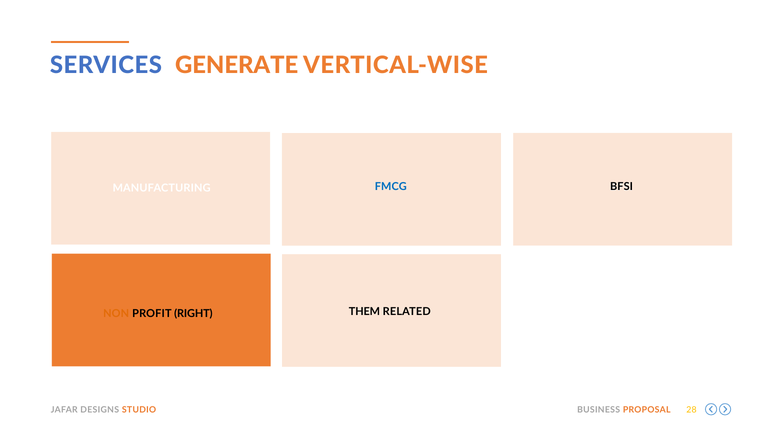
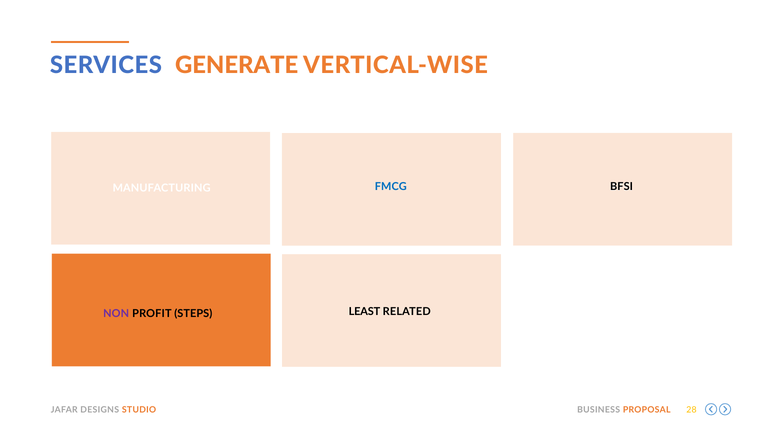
THEM: THEM -> LEAST
NON colour: orange -> purple
RIGHT: RIGHT -> STEPS
